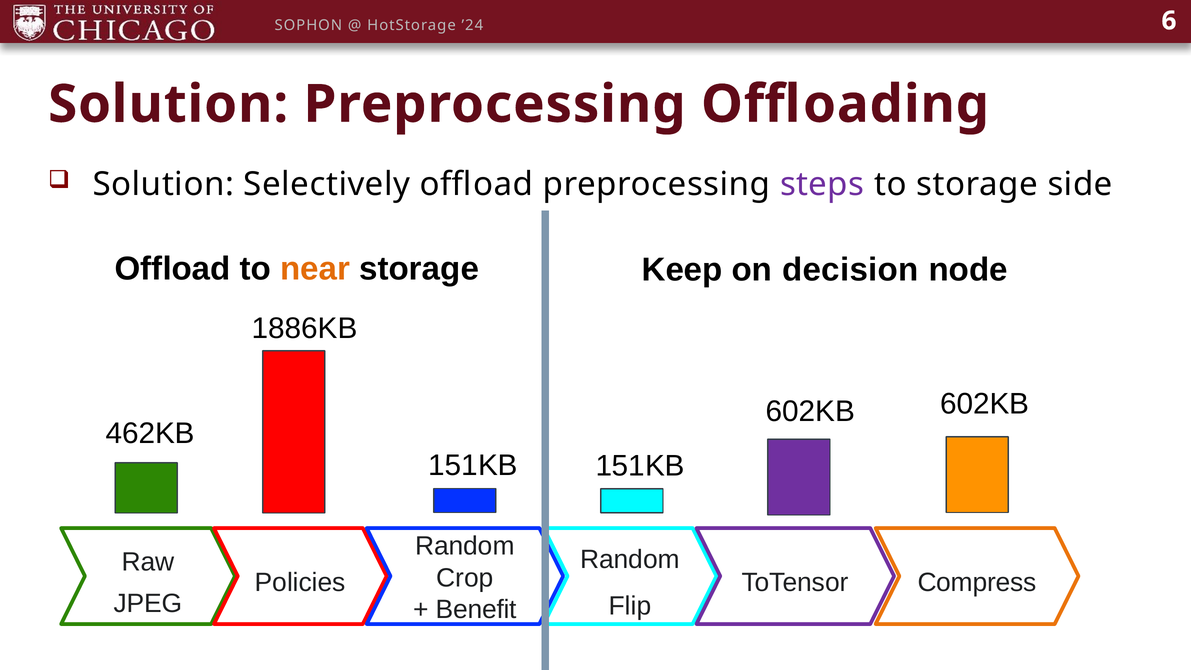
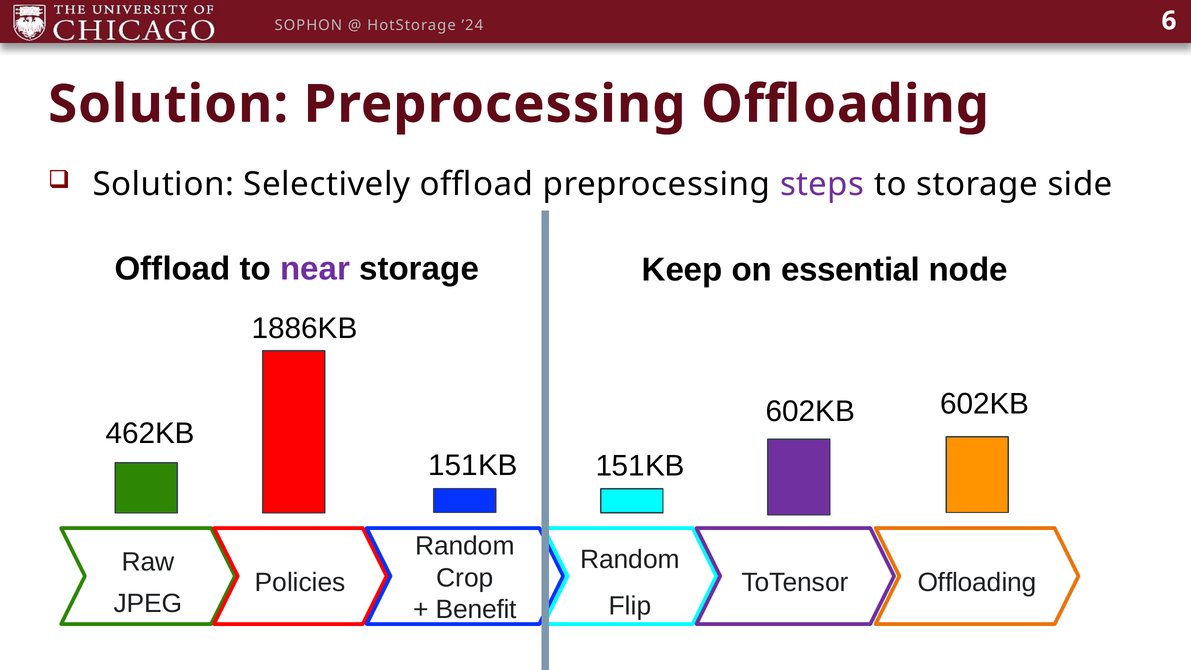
near colour: orange -> purple
decision: decision -> essential
ToTensor Compress: Compress -> Offloading
